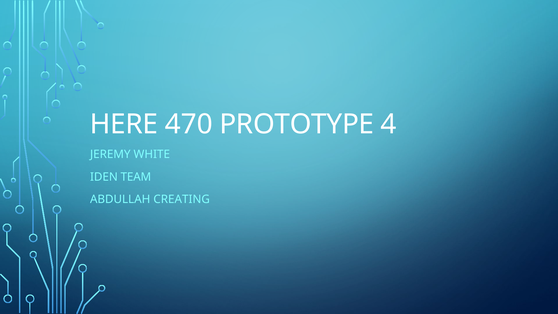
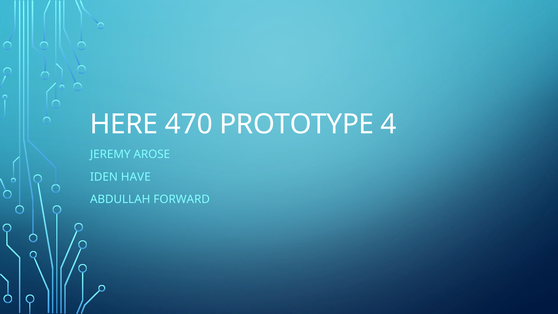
WHITE: WHITE -> AROSE
TEAM: TEAM -> HAVE
CREATING: CREATING -> FORWARD
